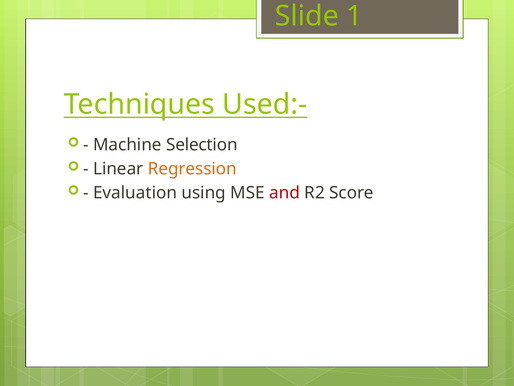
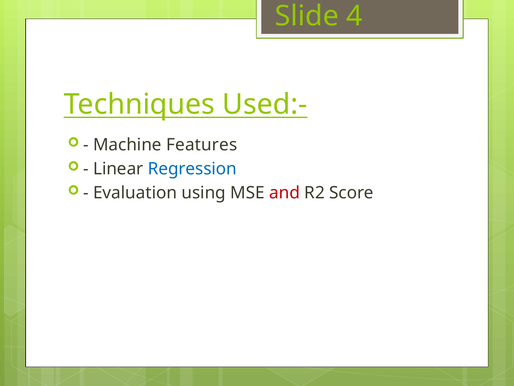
1: 1 -> 4
Selection: Selection -> Features
Regression colour: orange -> blue
